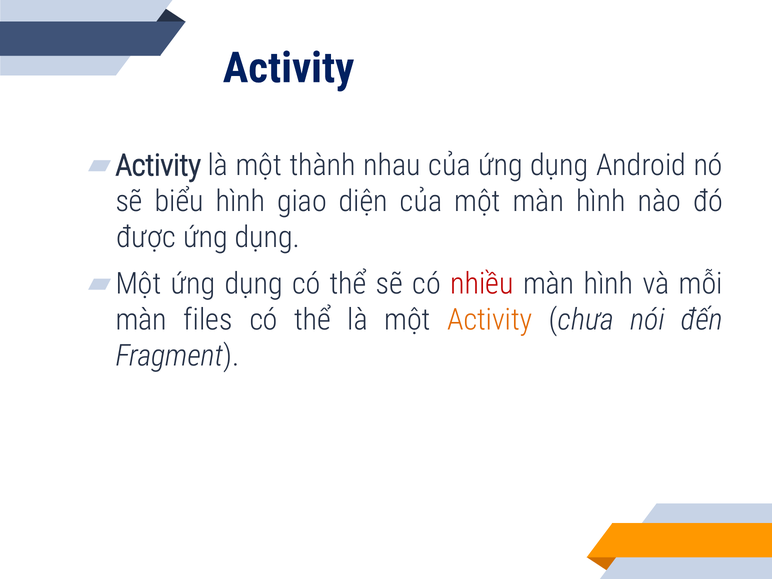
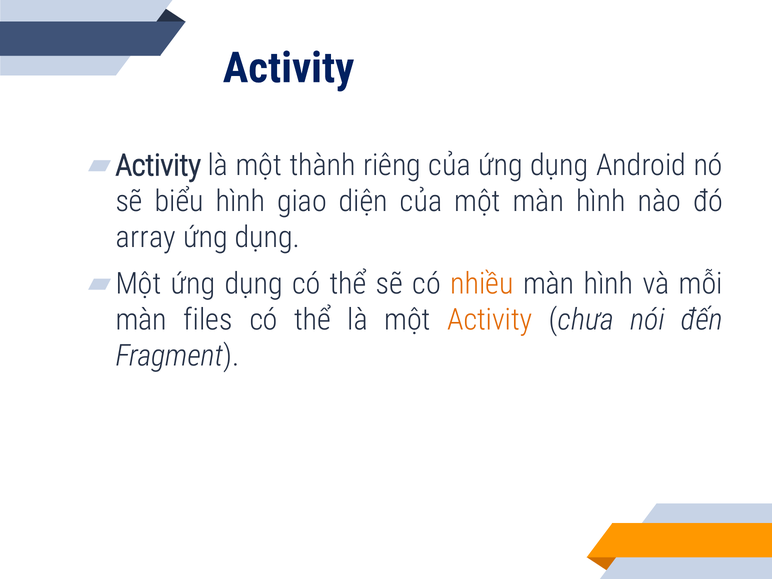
nhau: nhau -> riêng
được: được -> array
nhiều colour: red -> orange
